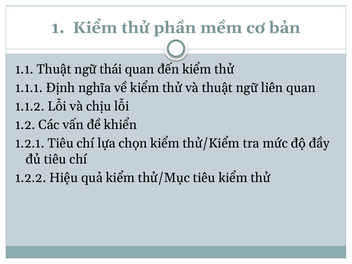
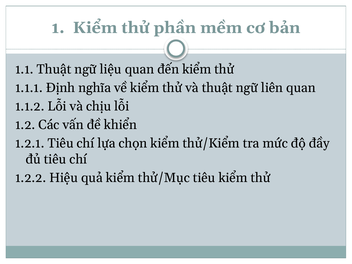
thái: thái -> liệu
